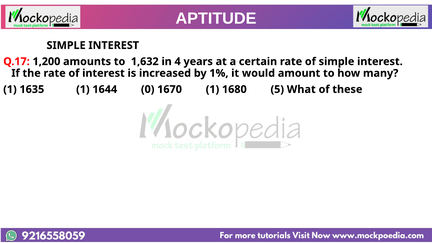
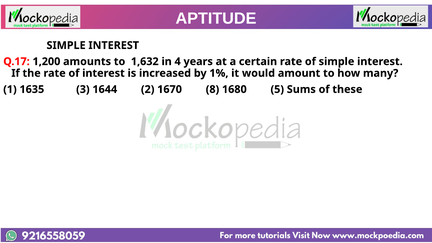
1635 1: 1 -> 3
0: 0 -> 2
1670 1: 1 -> 8
What: What -> Sums
